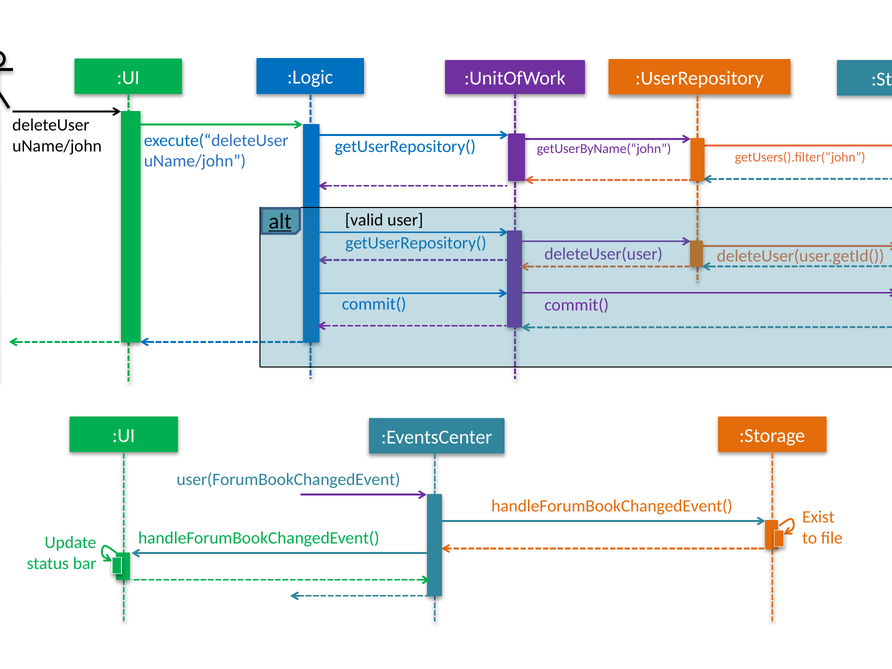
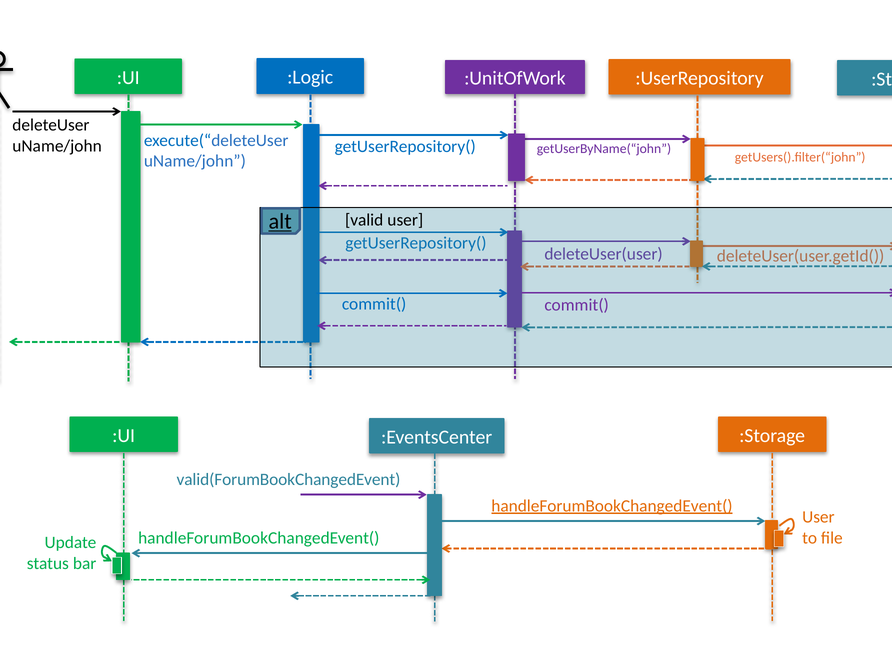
user(ForumBookChangedEvent: user(ForumBookChangedEvent -> valid(ForumBookChangedEvent
handleForumBookChangedEvent( at (612, 506) underline: none -> present
Exist at (818, 517): Exist -> User
